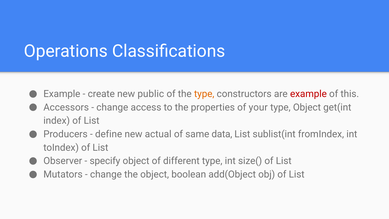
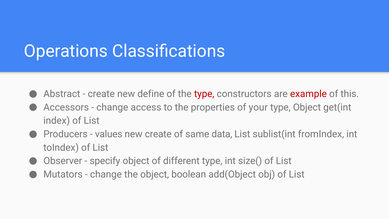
Example at (62, 94): Example -> Abstract
public: public -> define
type at (204, 94) colour: orange -> red
define: define -> values
new actual: actual -> create
